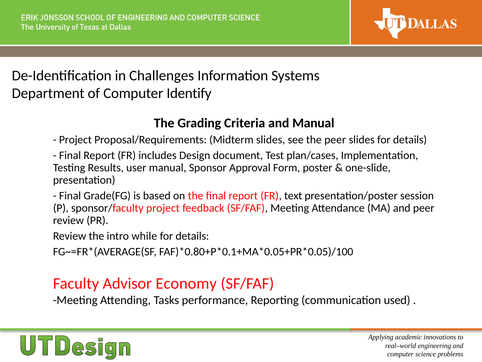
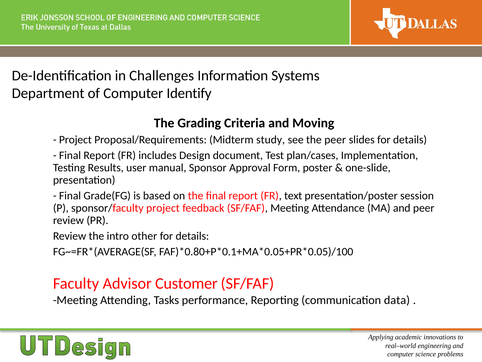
and Manual: Manual -> Moving
Midterm slides: slides -> study
while: while -> other
Economy: Economy -> Customer
used: used -> data
